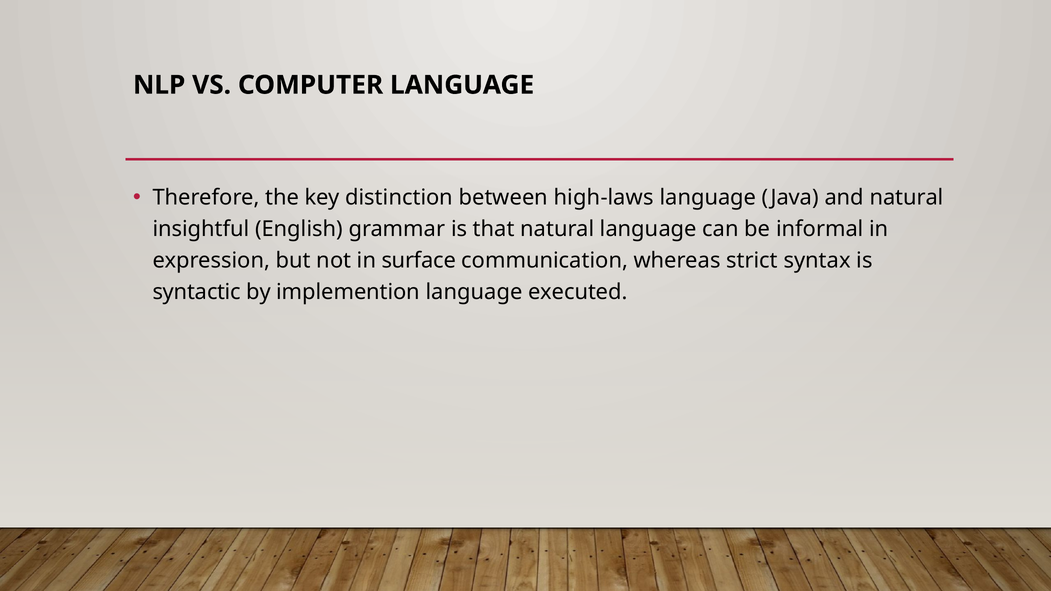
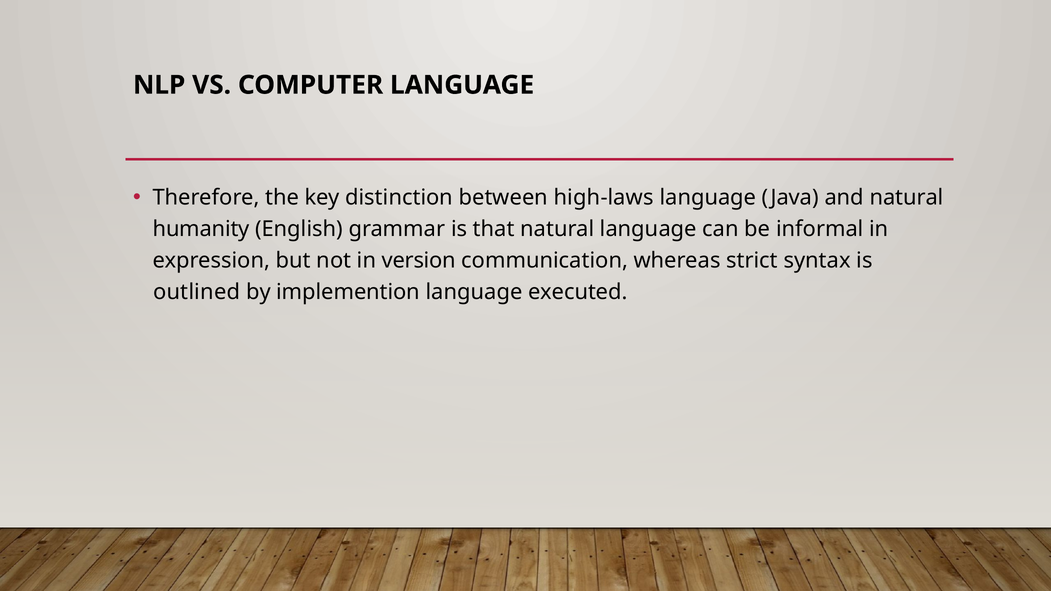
insightful: insightful -> humanity
surface: surface -> version
syntactic: syntactic -> outlined
